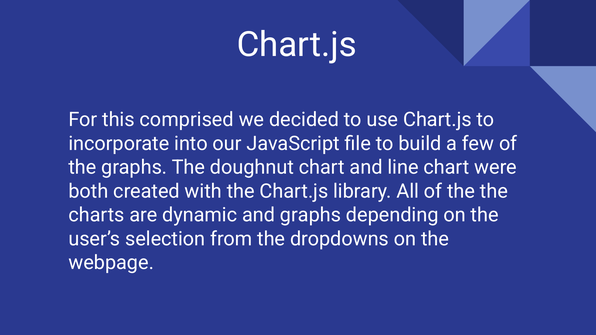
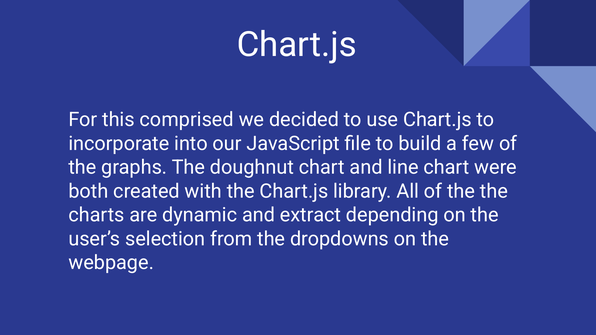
and graphs: graphs -> extract
